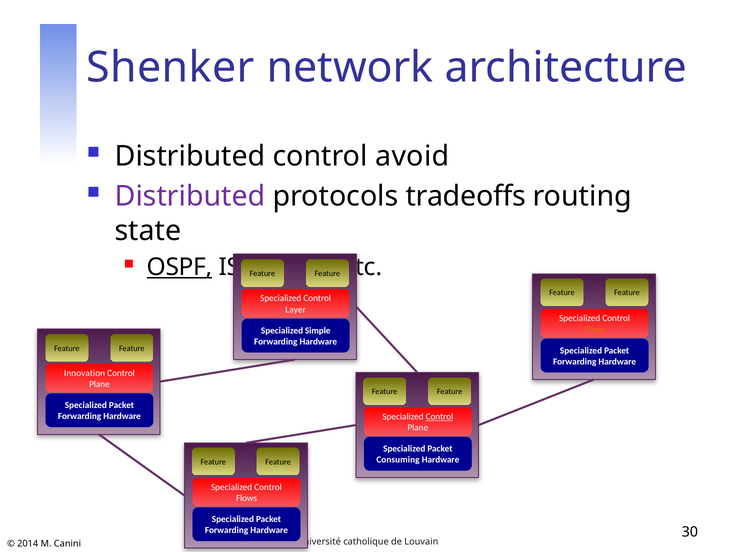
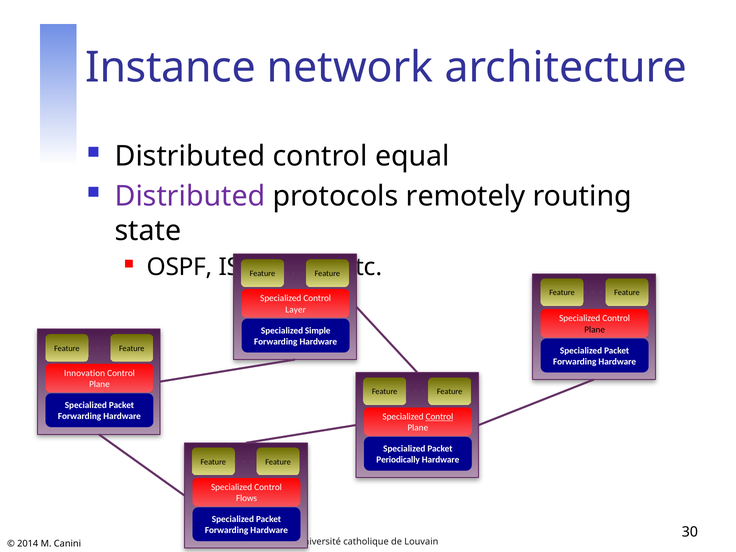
Shenker: Shenker -> Instance
avoid: avoid -> equal
tradeoffs: tradeoffs -> remotely
OSPF underline: present -> none
Plane at (595, 329) colour: orange -> black
Consuming: Consuming -> Periodically
